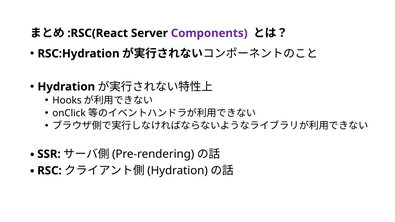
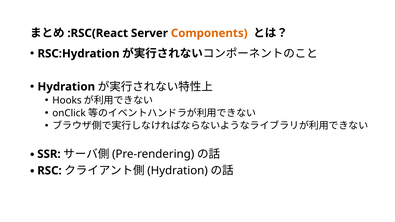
Components colour: purple -> orange
